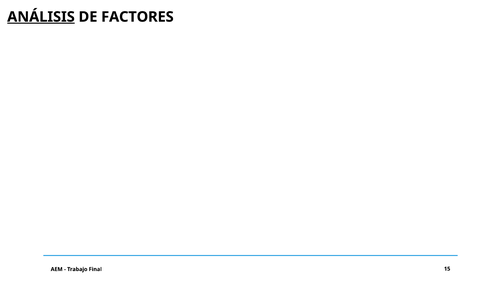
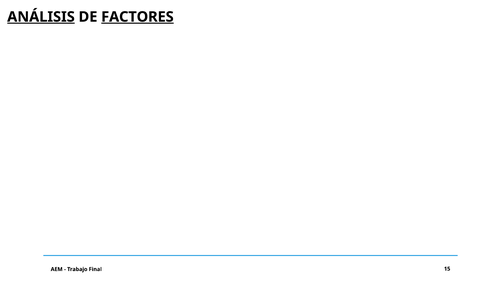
FACTORES underline: none -> present
